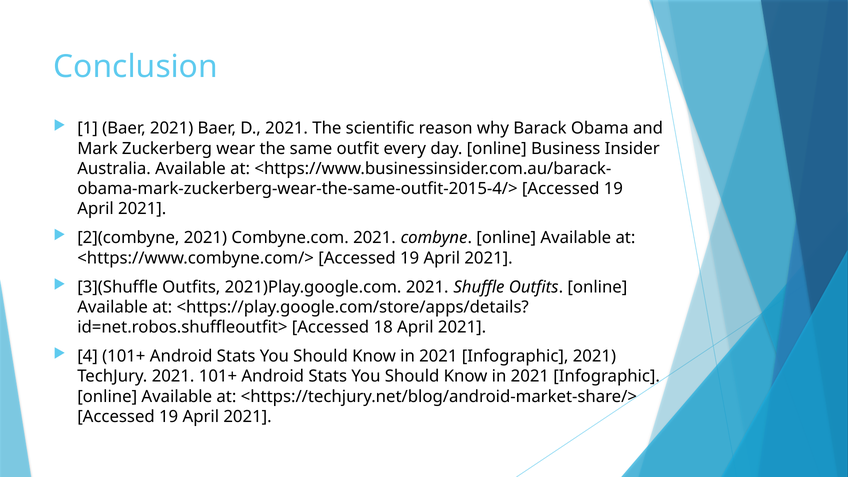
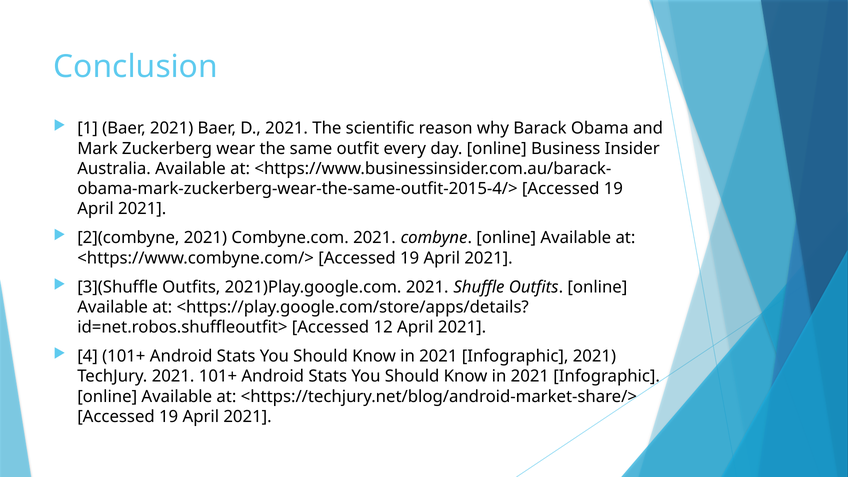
18: 18 -> 12
